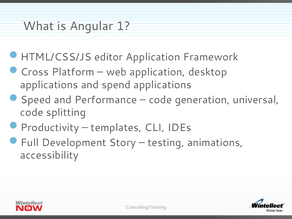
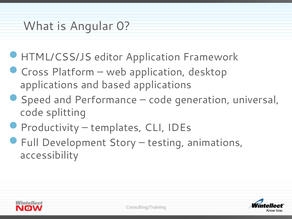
1: 1 -> 0
spend: spend -> based
